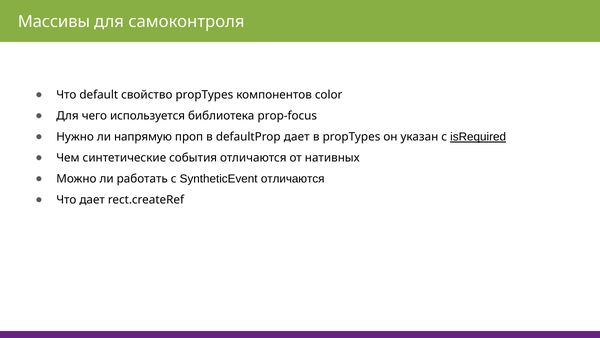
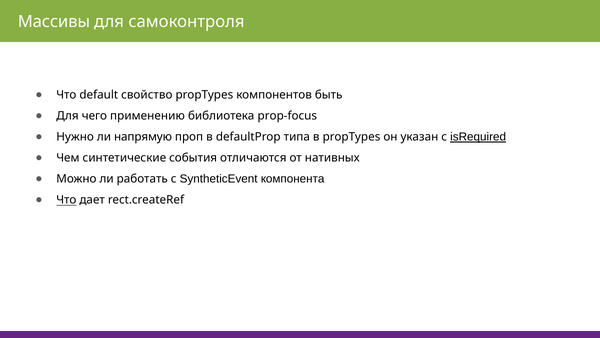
color: color -> быть
используется: используется -> применению
defaultProp дает: дает -> типа
SyntheticEvent отличаются: отличаются -> компонента
Что at (66, 200) underline: none -> present
